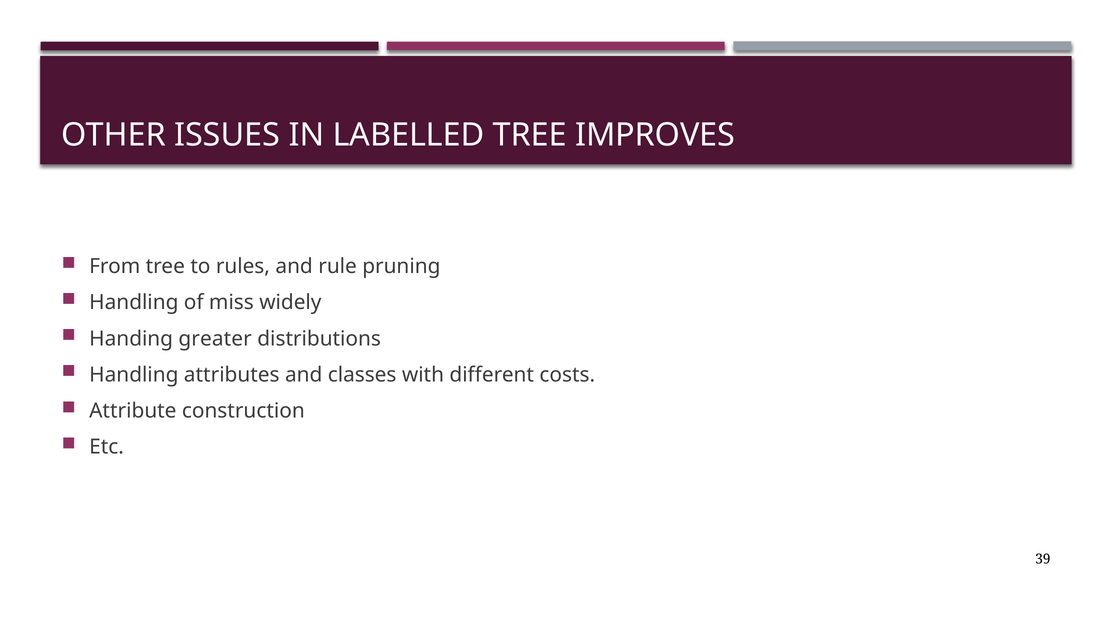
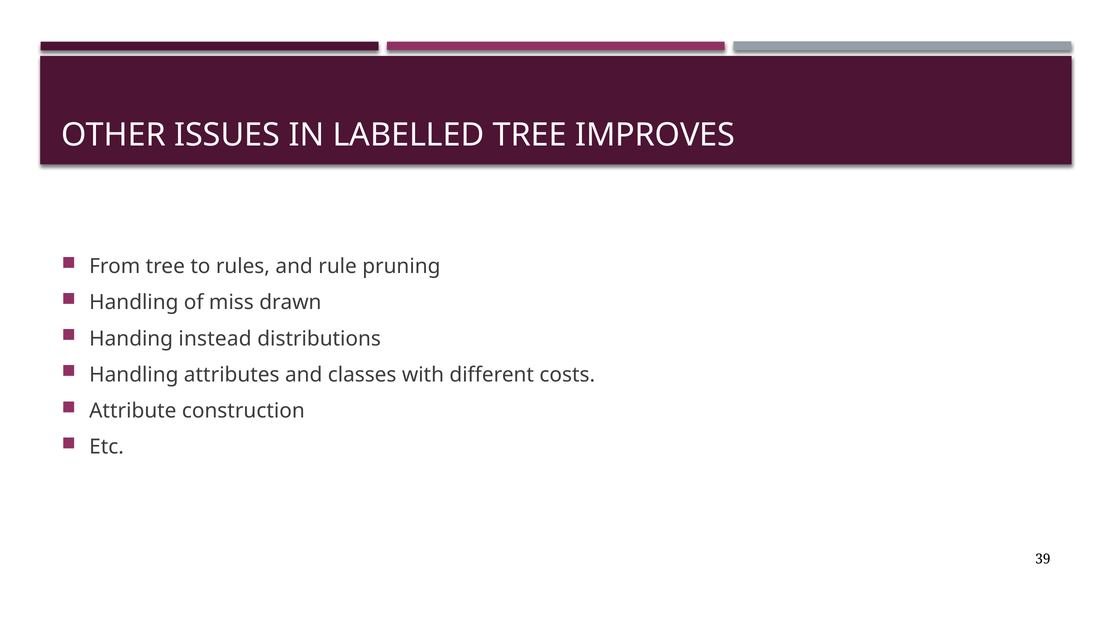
widely: widely -> drawn
greater: greater -> instead
